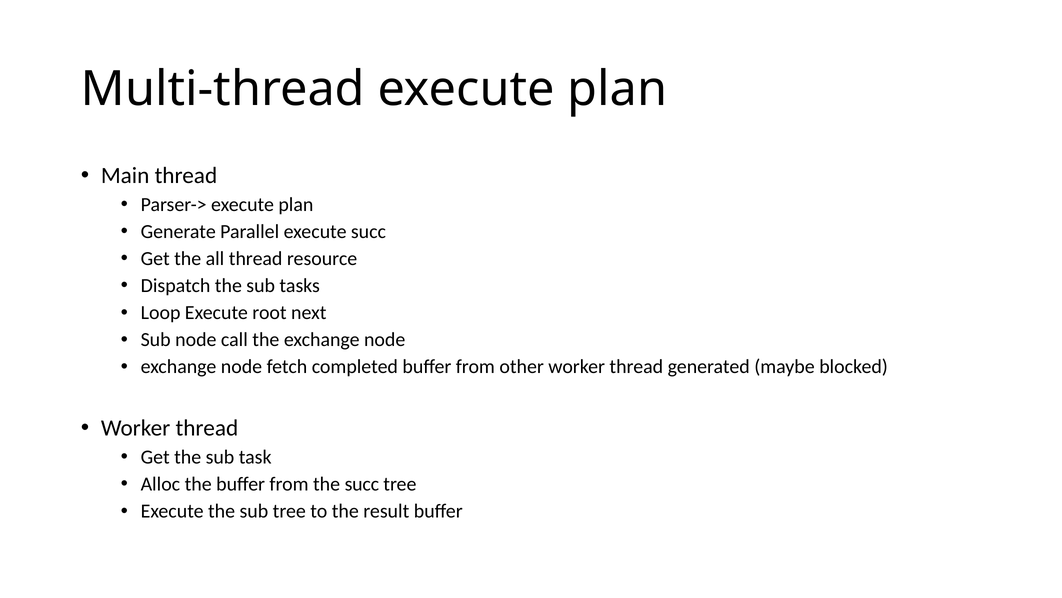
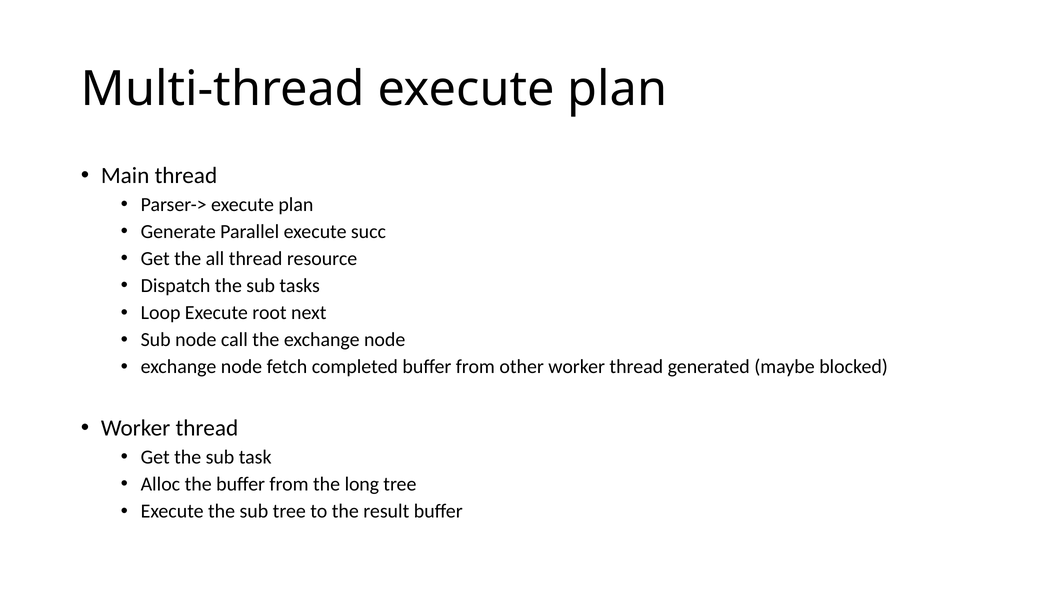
the succ: succ -> long
